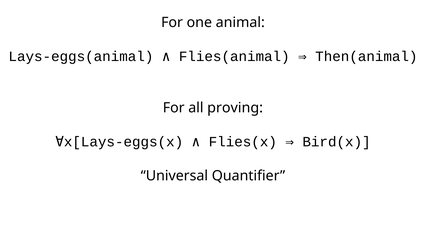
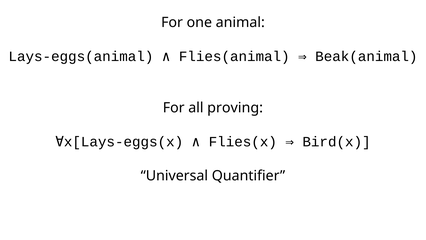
Then(animal: Then(animal -> Beak(animal
